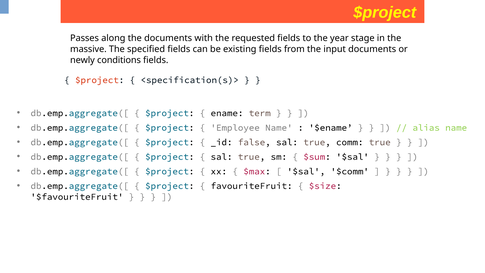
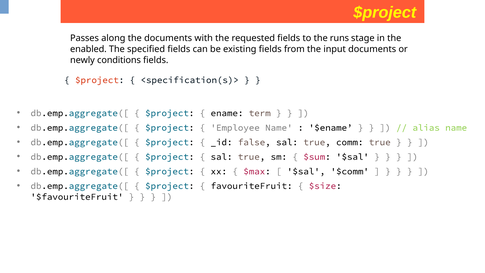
year: year -> runs
massive: massive -> enabled
